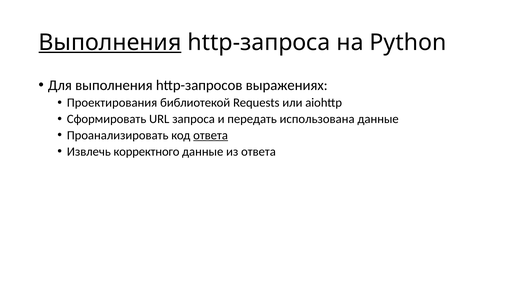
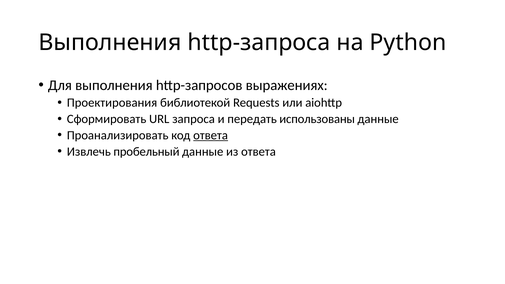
Выполнения at (110, 42) underline: present -> none
использована: использована -> использованы
корректного: корректного -> пробельный
